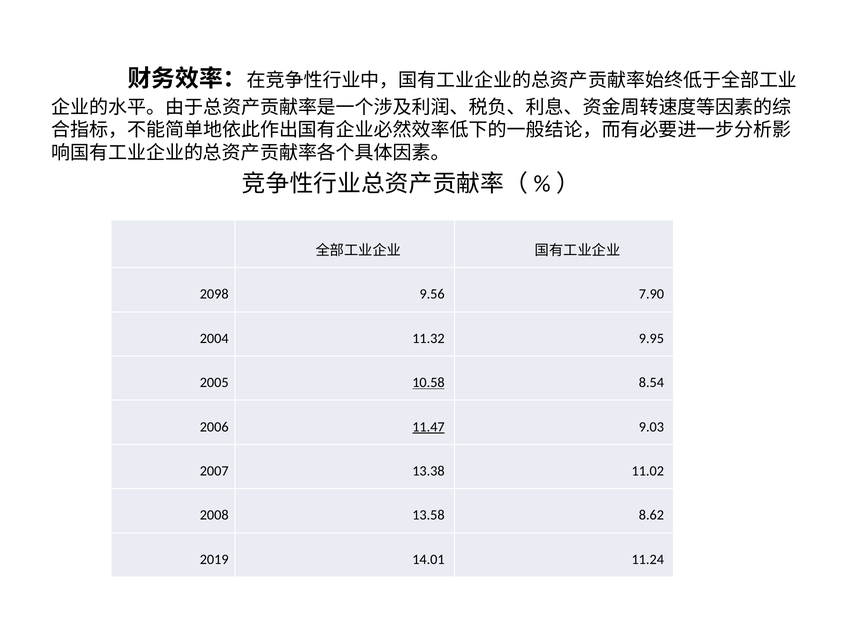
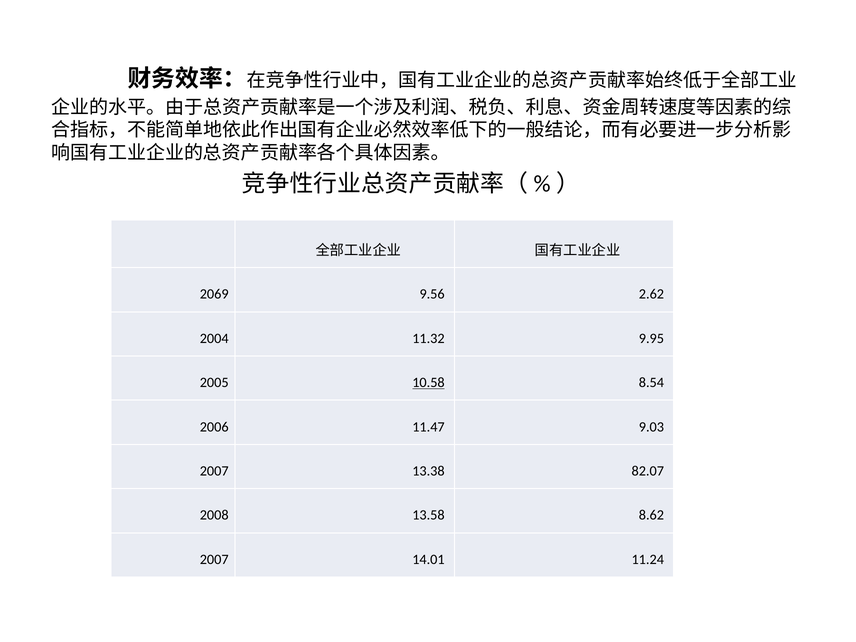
2098: 2098 -> 2069
7.90: 7.90 -> 2.62
11.47 underline: present -> none
11.02: 11.02 -> 82.07
2019 at (214, 559): 2019 -> 2007
